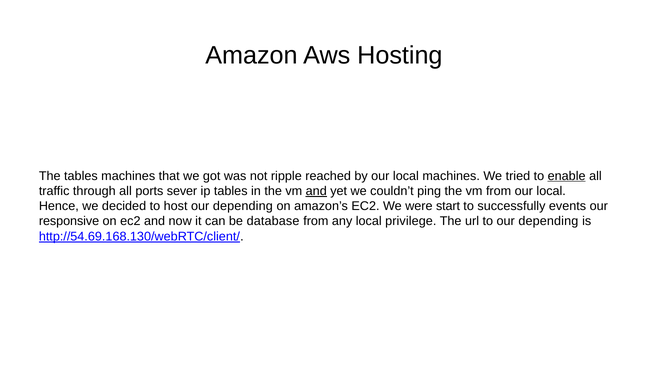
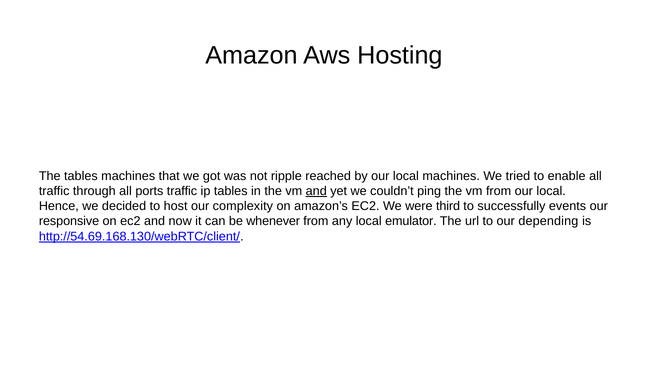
enable underline: present -> none
ports sever: sever -> traffic
host our depending: depending -> complexity
start: start -> third
database: database -> whenever
privilege: privilege -> emulator
